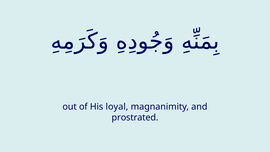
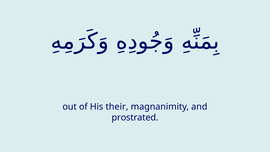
loyal: loyal -> their
